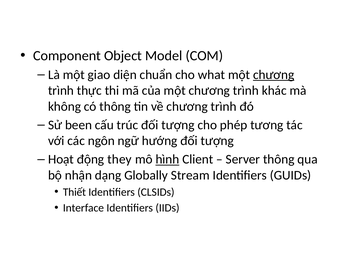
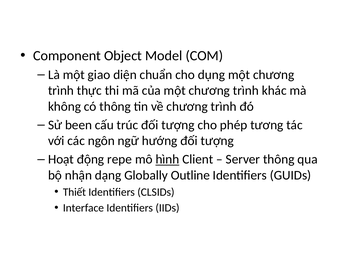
what: what -> dụng
chương at (274, 75) underline: present -> none
they: they -> repe
Stream: Stream -> Outline
